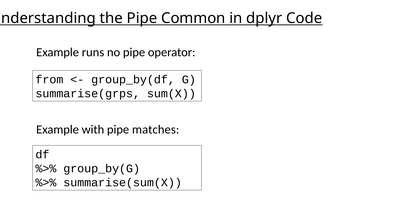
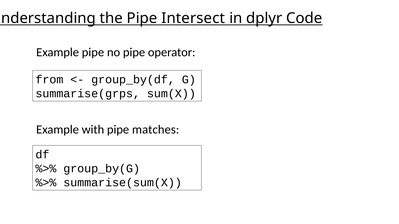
Common: Common -> Intersect
Example runs: runs -> pipe
